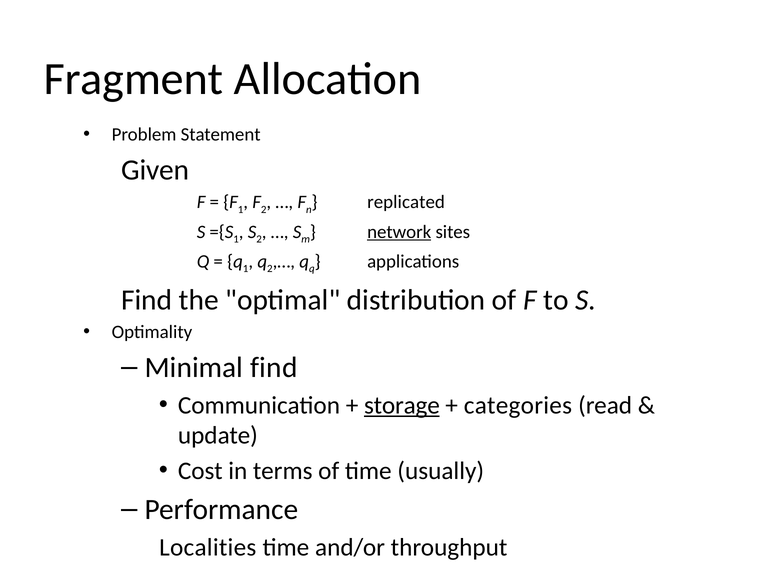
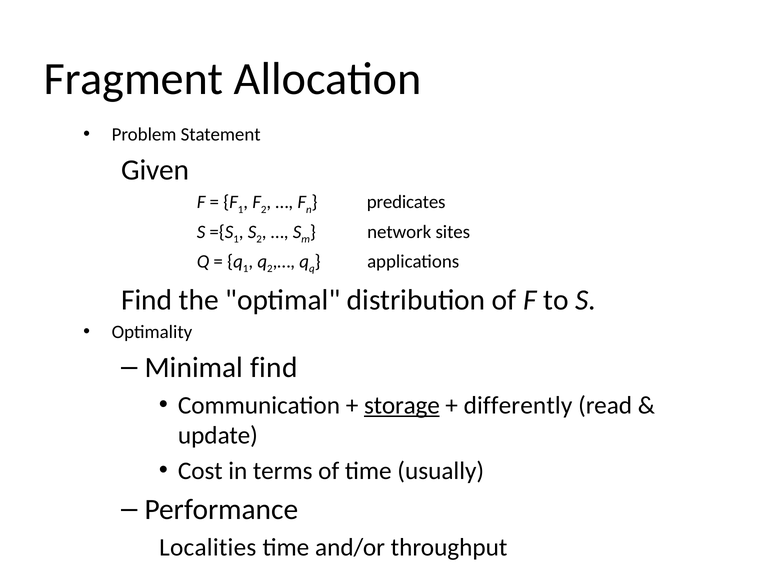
replicated: replicated -> predicates
network underline: present -> none
categories: categories -> differently
